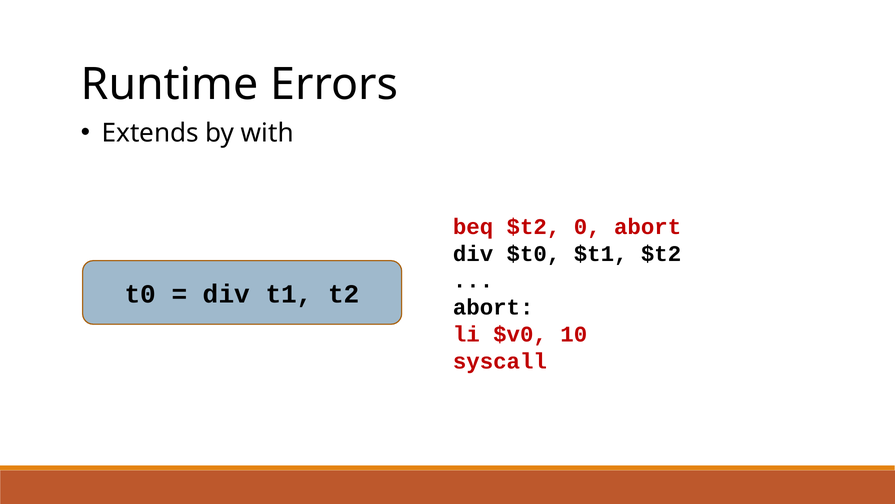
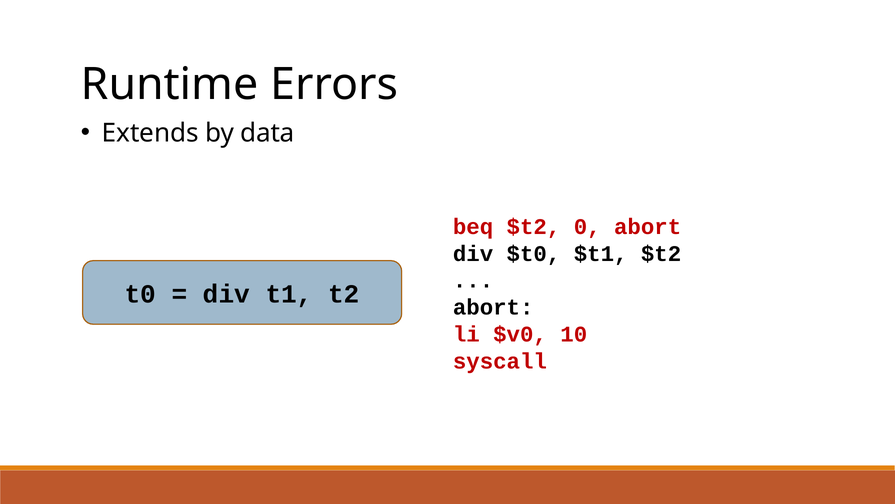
with: with -> data
